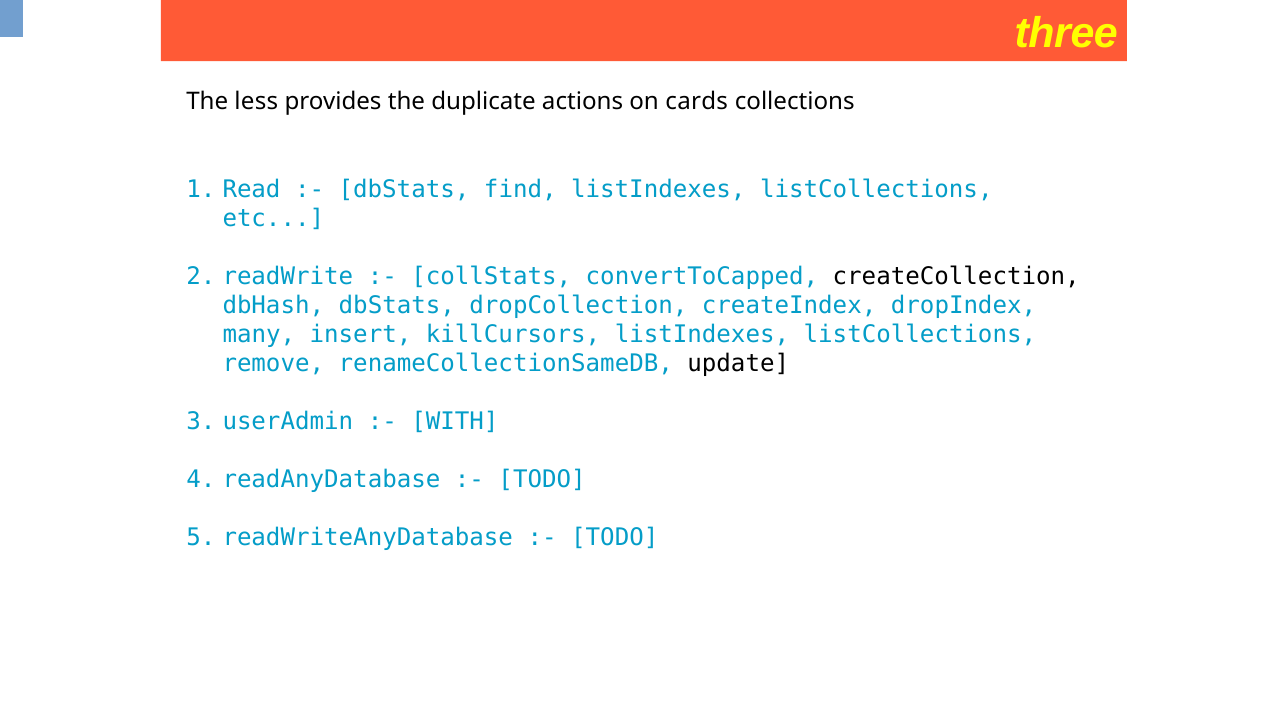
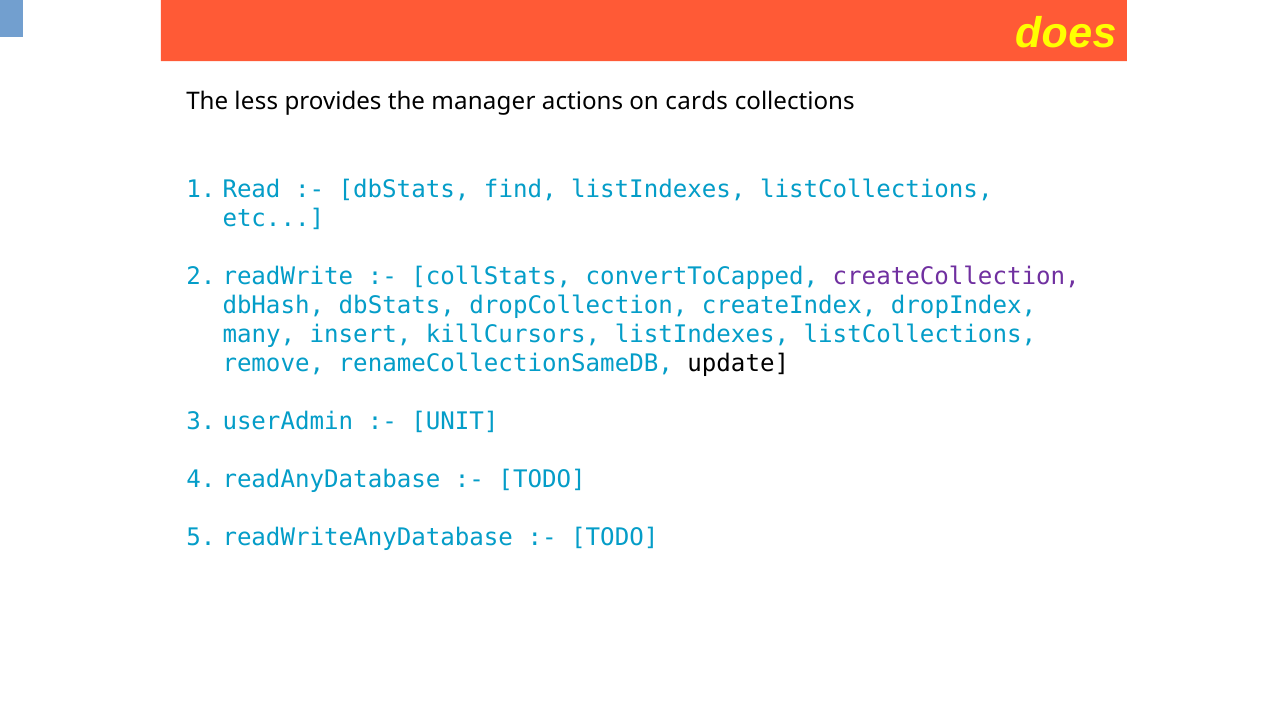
three: three -> does
duplicate: duplicate -> manager
createCollection colour: black -> purple
WITH: WITH -> UNIT
